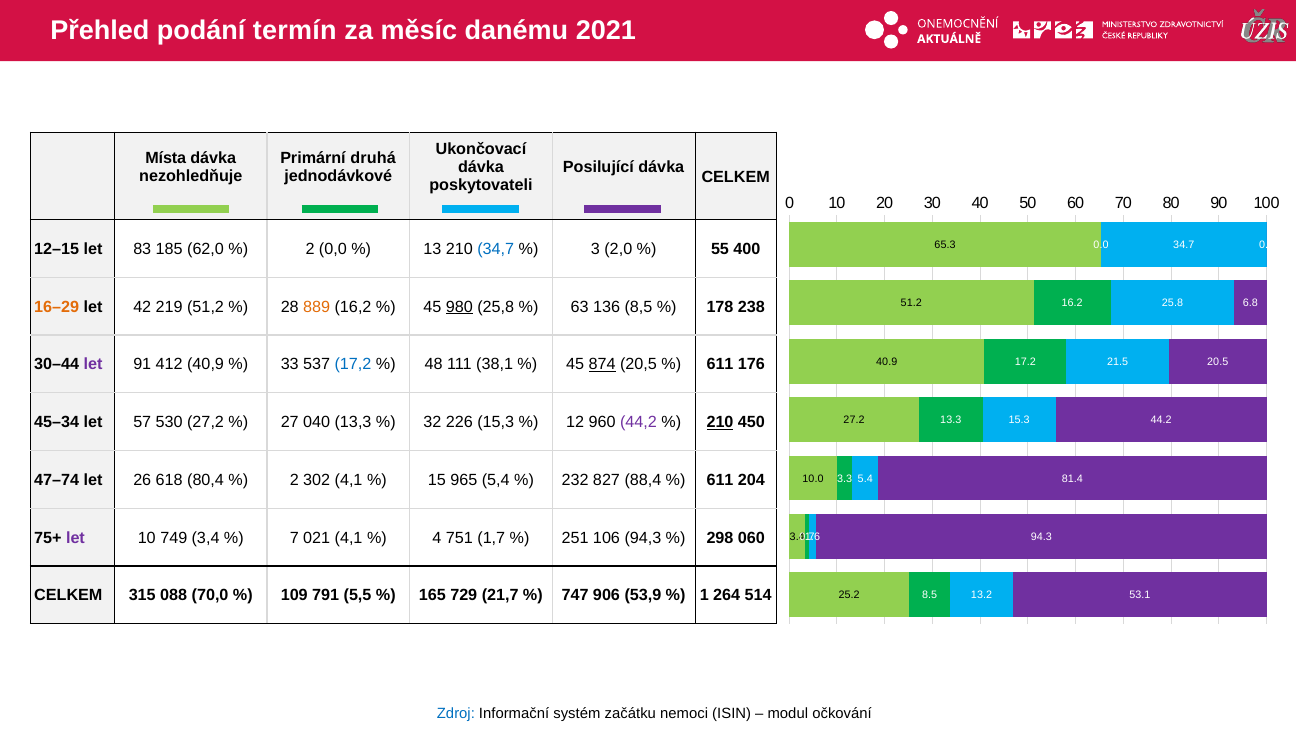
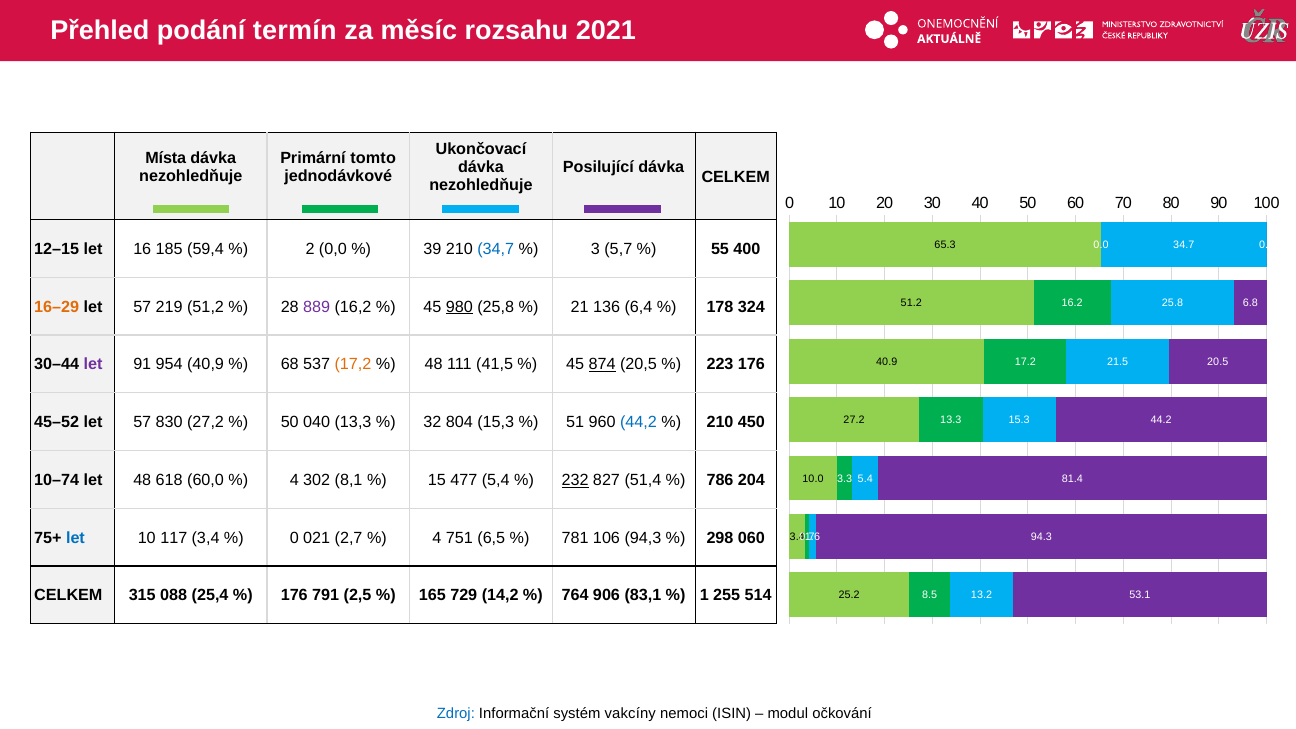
danému: danému -> rozsahu
druhá: druhá -> tomto
poskytovateli at (481, 185): poskytovateli -> nezohledňuje
83: 83 -> 16
62,0: 62,0 -> 59,4
13: 13 -> 39
2,0: 2,0 -> 5,7
42 at (142, 307): 42 -> 57
889 colour: orange -> purple
63: 63 -> 21
8,5: 8,5 -> 6,4
238: 238 -> 324
412: 412 -> 954
33: 33 -> 68
17,2 colour: blue -> orange
38,1: 38,1 -> 41,5
611 at (720, 365): 611 -> 223
45–34: 45–34 -> 45–52
530: 530 -> 830
27 at (290, 422): 27 -> 50
226: 226 -> 804
12: 12 -> 51
44,2 colour: purple -> blue
210 at (720, 422) underline: present -> none
47–74: 47–74 -> 10–74
let 26: 26 -> 48
80,4: 80,4 -> 60,0
2 at (294, 480): 2 -> 4
302 4,1: 4,1 -> 8,1
965: 965 -> 477
232 underline: none -> present
88,4: 88,4 -> 51,4
611 at (720, 480): 611 -> 786
let at (75, 538) colour: purple -> blue
749: 749 -> 117
7 at (294, 538): 7 -> 0
021 4,1: 4,1 -> 2,7
1,7: 1,7 -> 6,5
251: 251 -> 781
70,0: 70,0 -> 25,4
109 at (294, 596): 109 -> 176
5,5: 5,5 -> 2,5
21,7: 21,7 -> 14,2
747: 747 -> 764
53,9: 53,9 -> 83,1
264: 264 -> 255
začátku: začátku -> vakcíny
